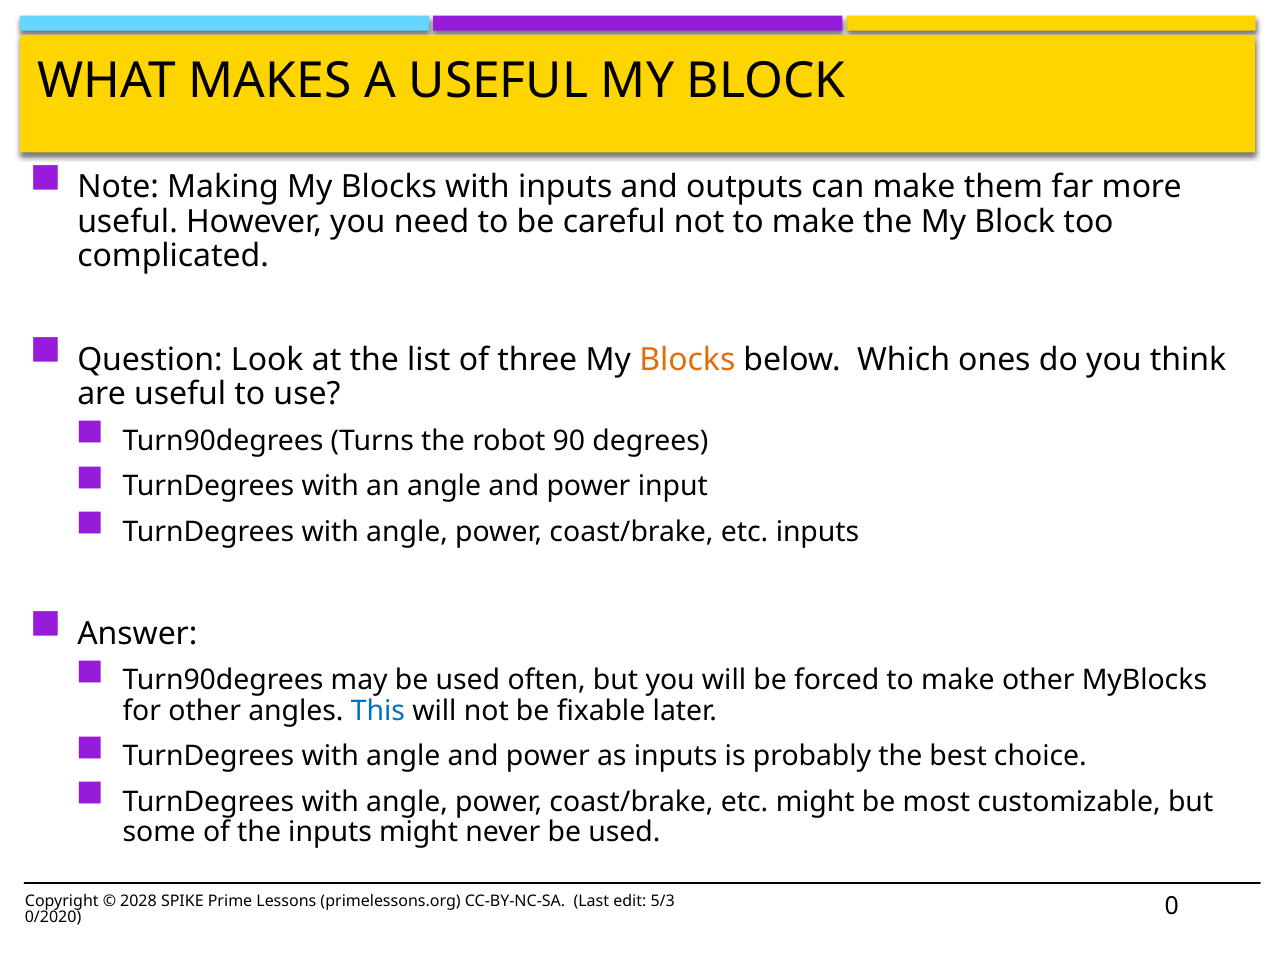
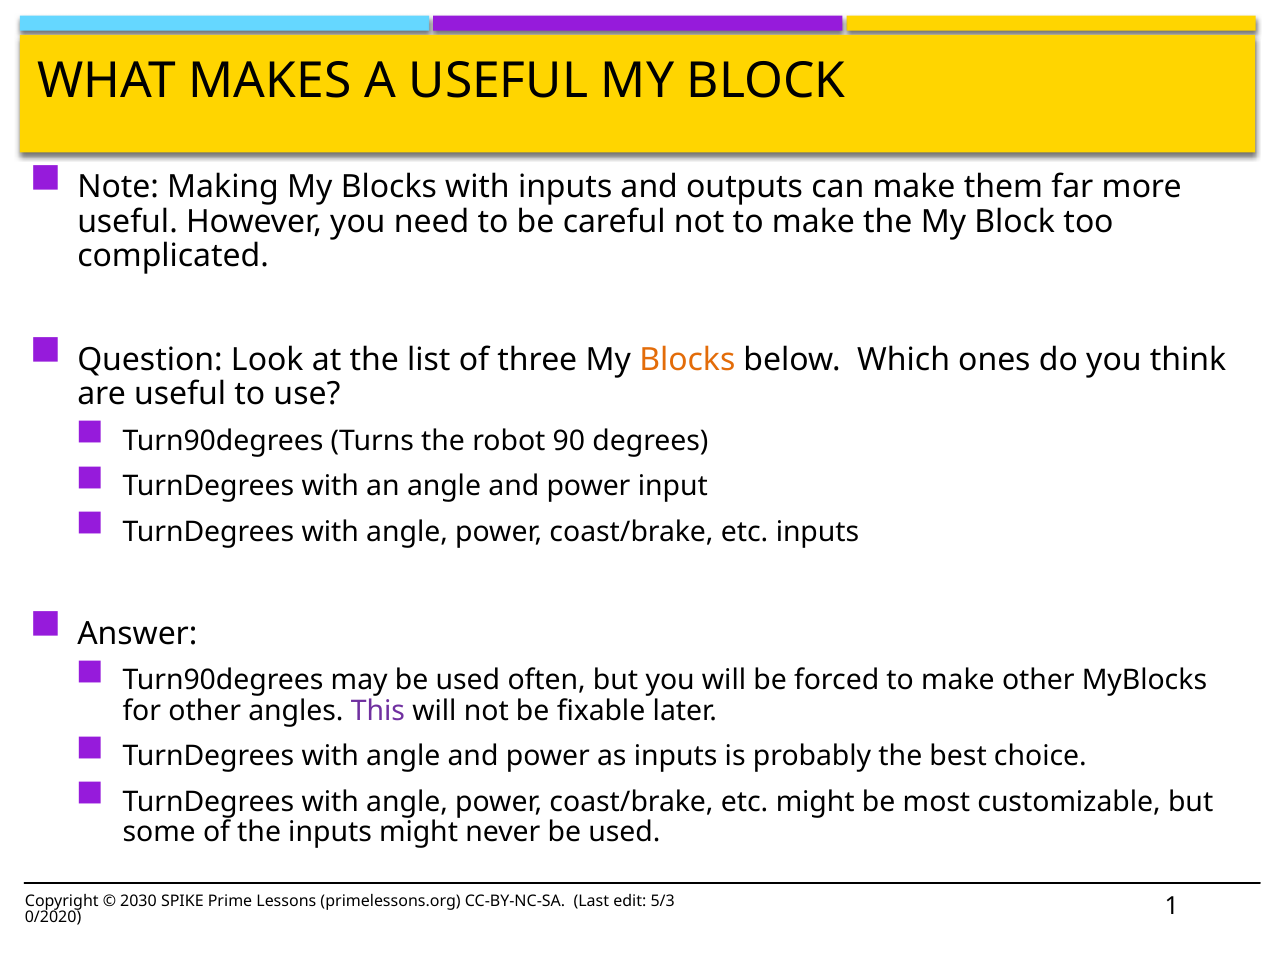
This colour: blue -> purple
2028: 2028 -> 2030
0: 0 -> 1
